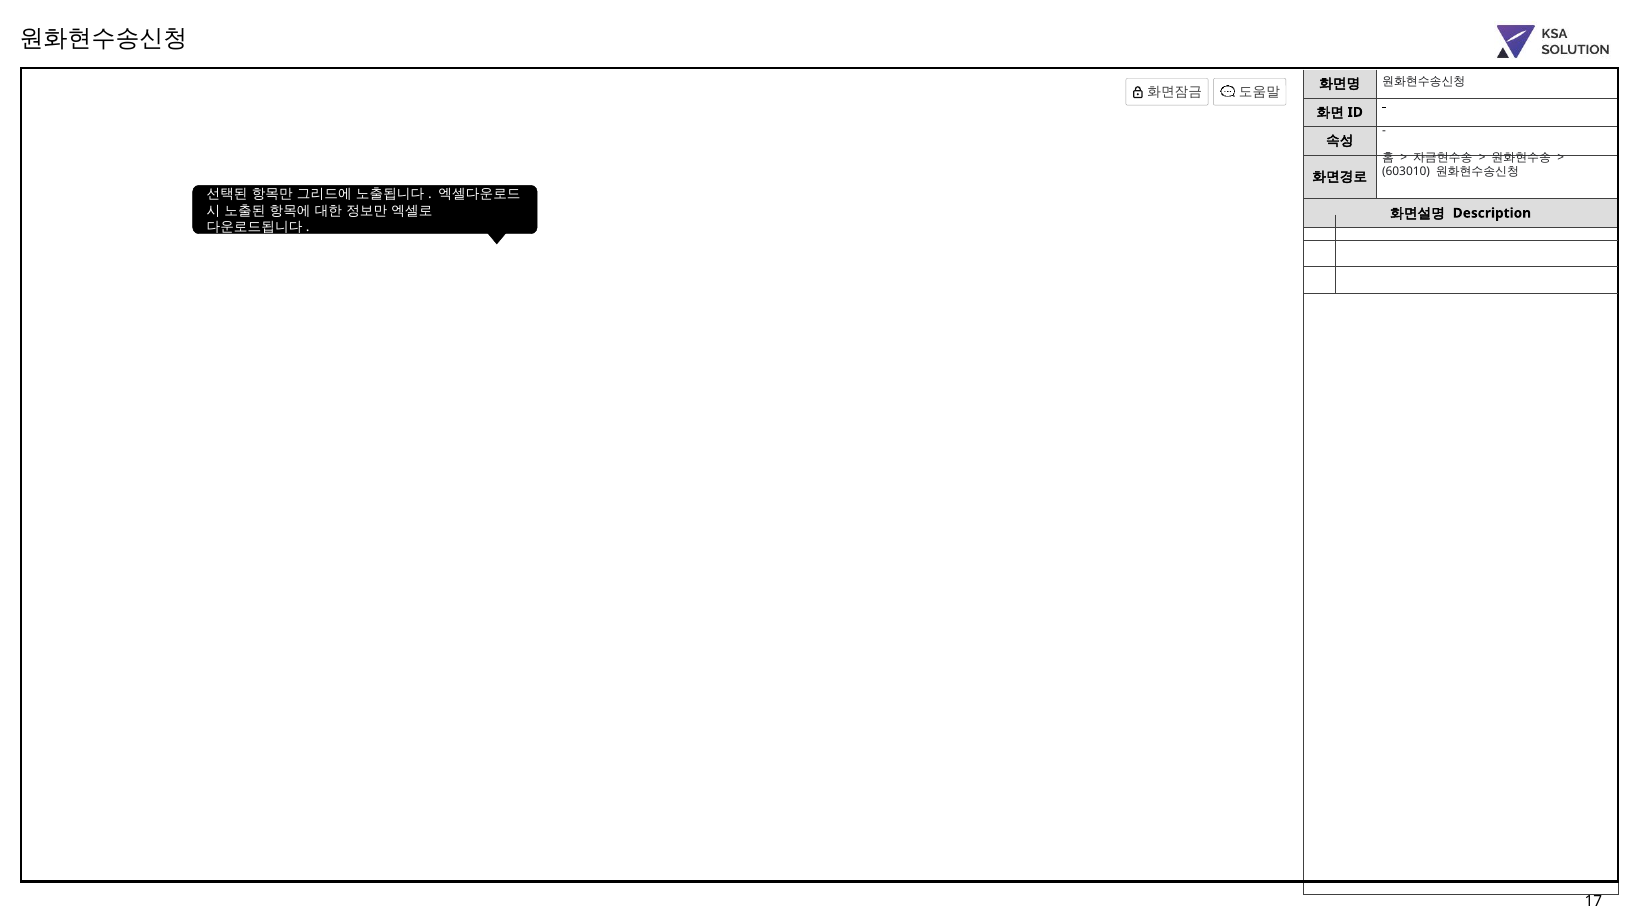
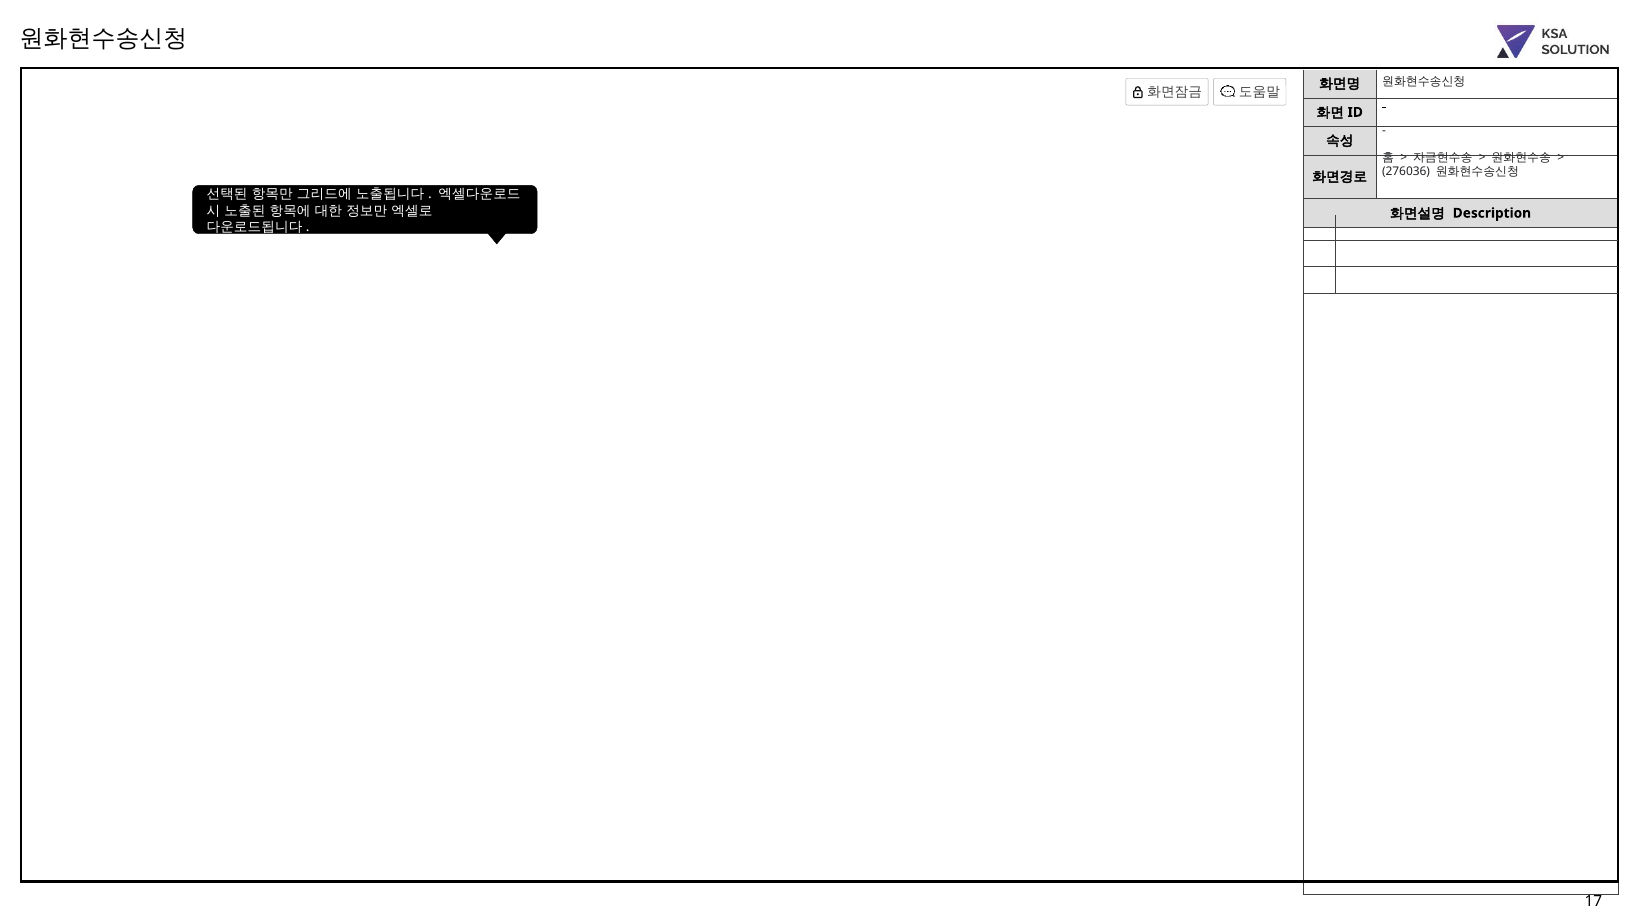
603010: 603010 -> 276036
